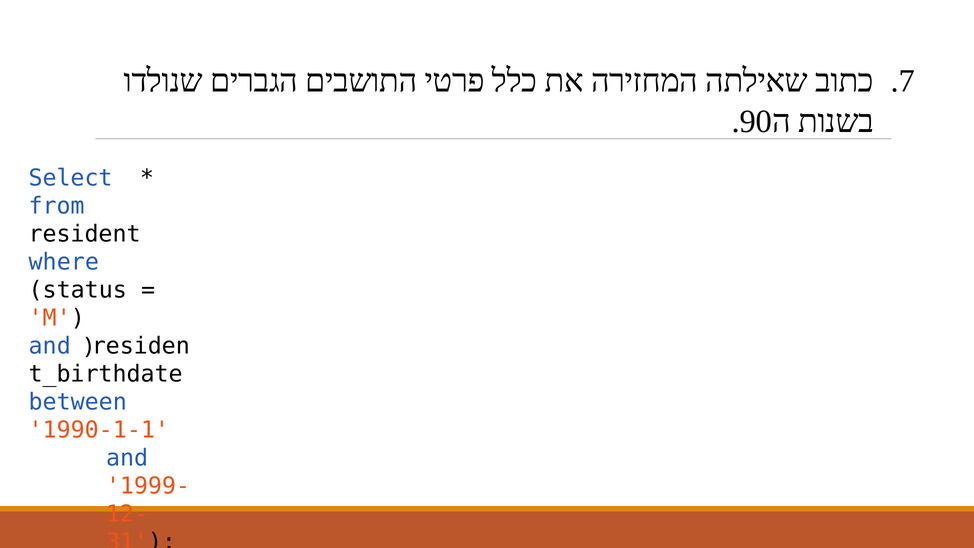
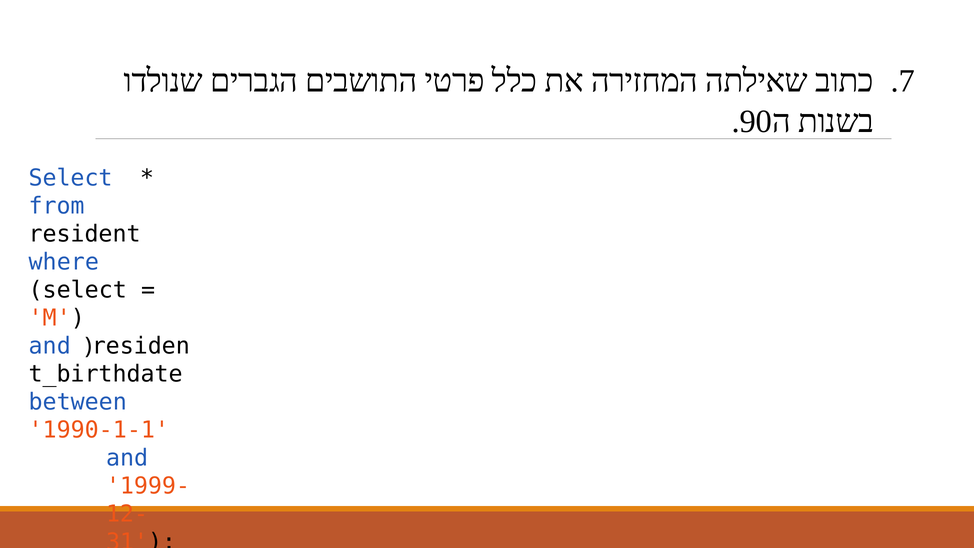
status at (78, 290): status -> select
